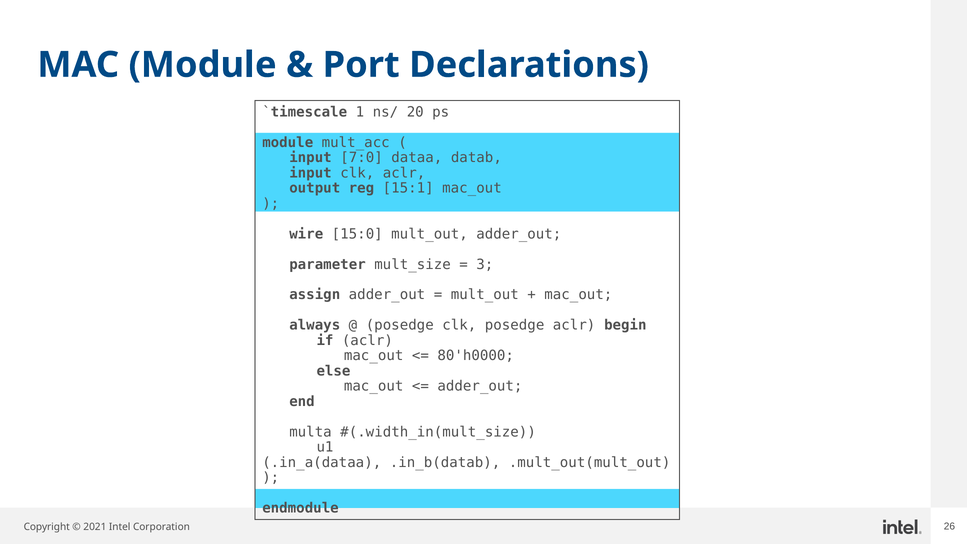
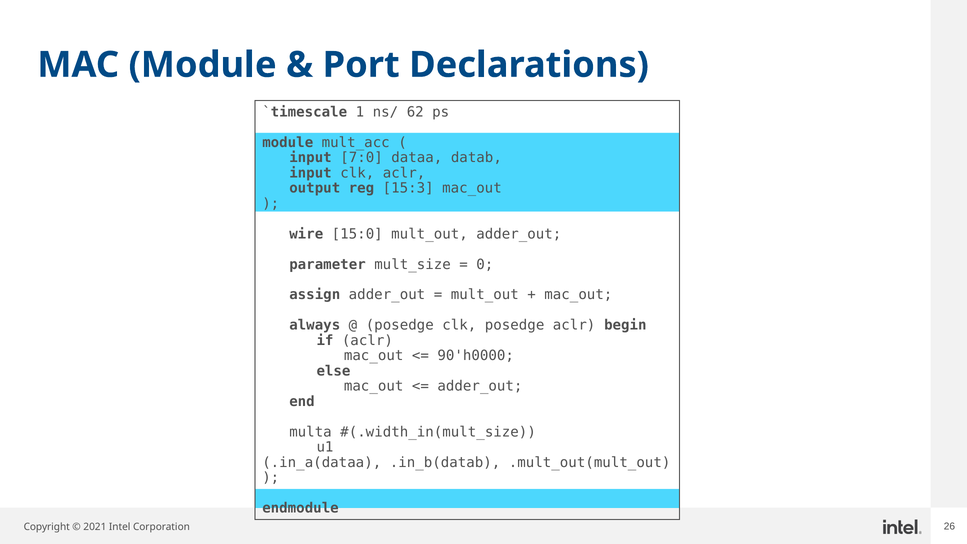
20: 20 -> 62
15:1: 15:1 -> 15:3
3: 3 -> 0
80'h0000: 80'h0000 -> 90'h0000
